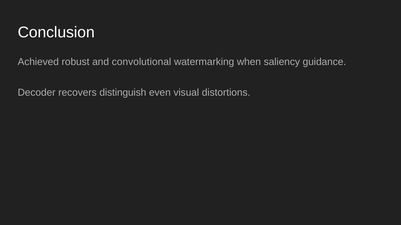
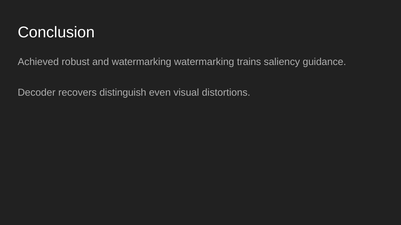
and convolutional: convolutional -> watermarking
when: when -> trains
